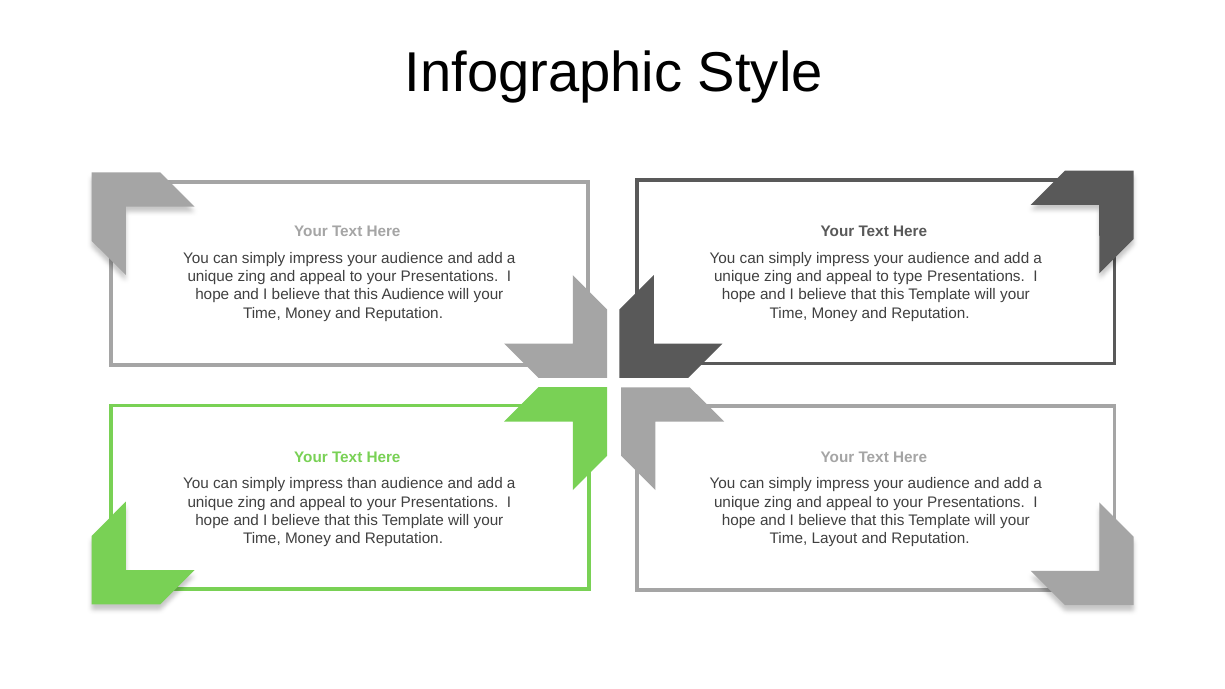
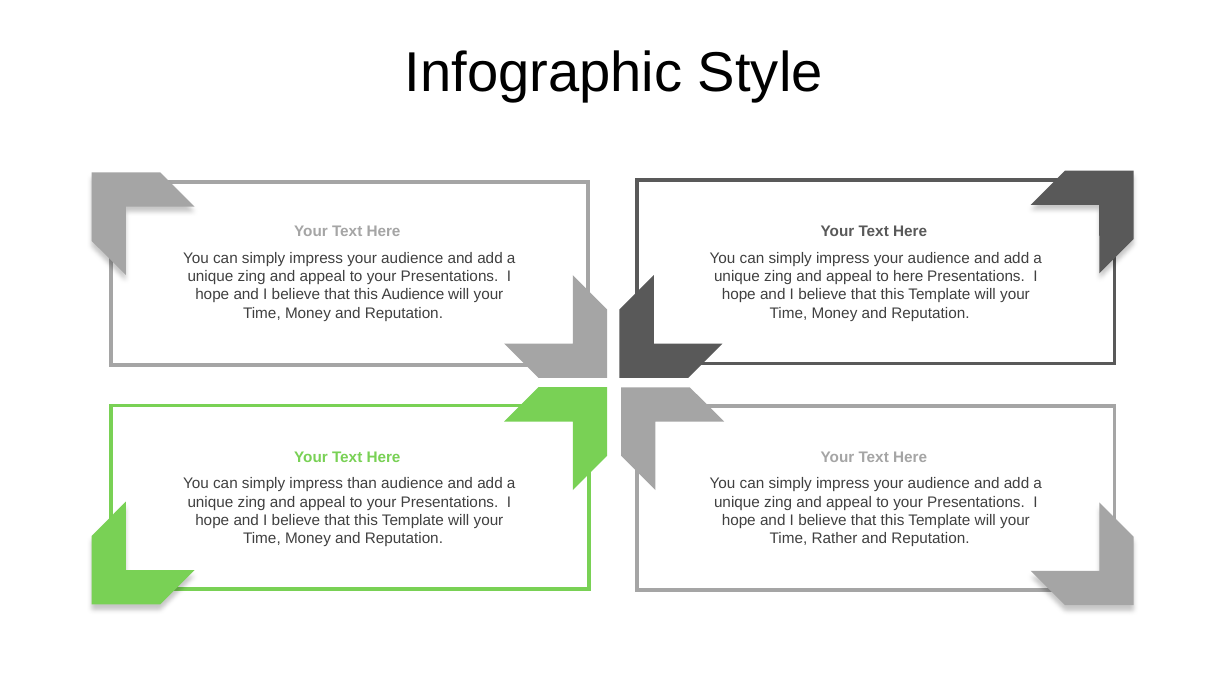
to type: type -> here
Layout: Layout -> Rather
